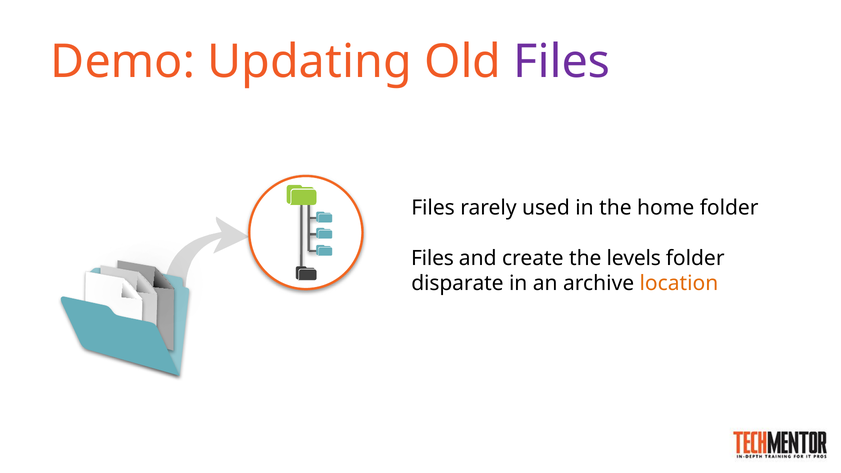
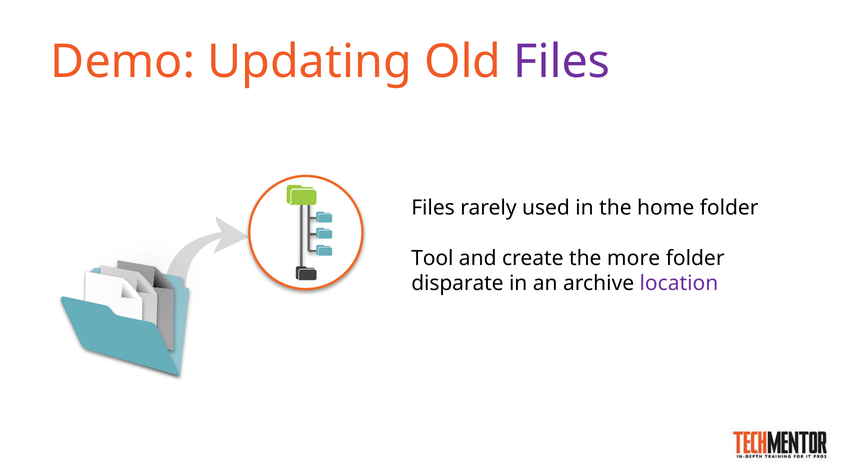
Files at (432, 258): Files -> Tool
levels: levels -> more
location colour: orange -> purple
